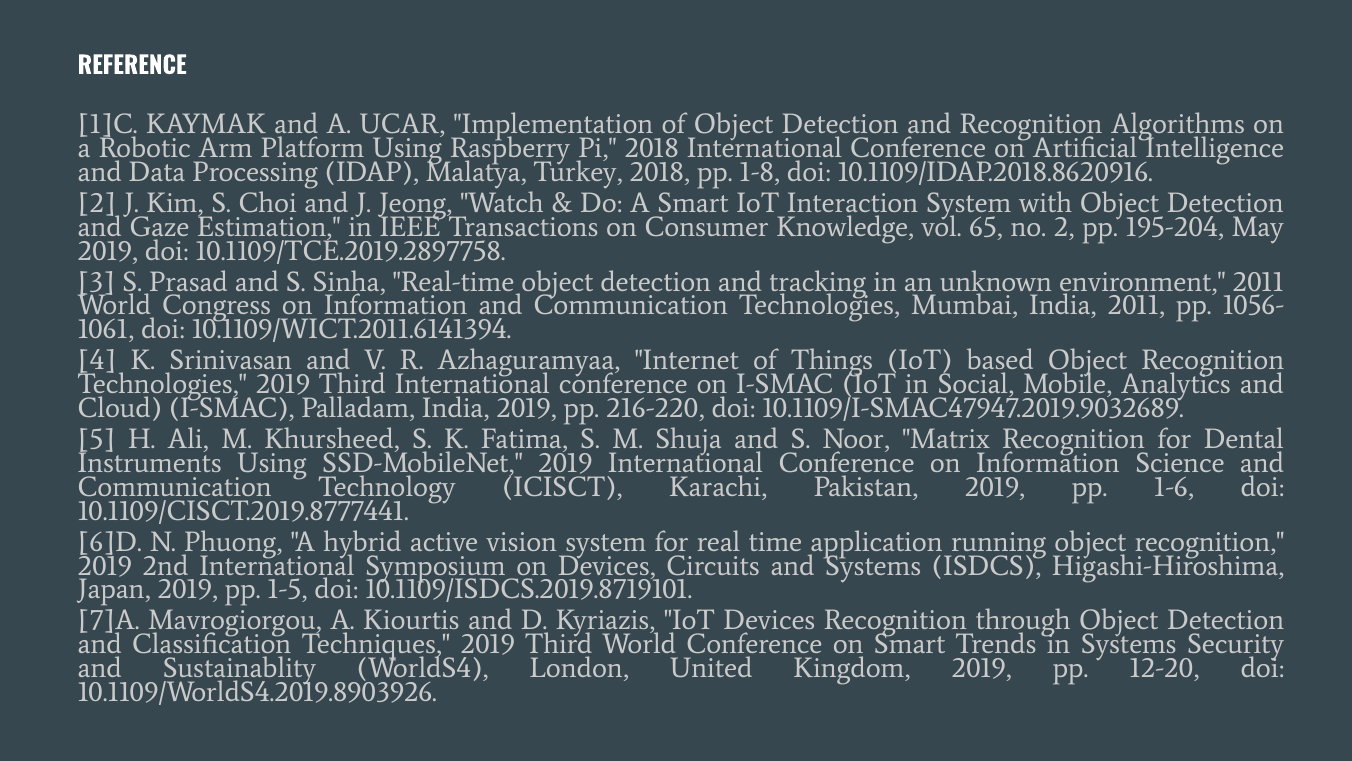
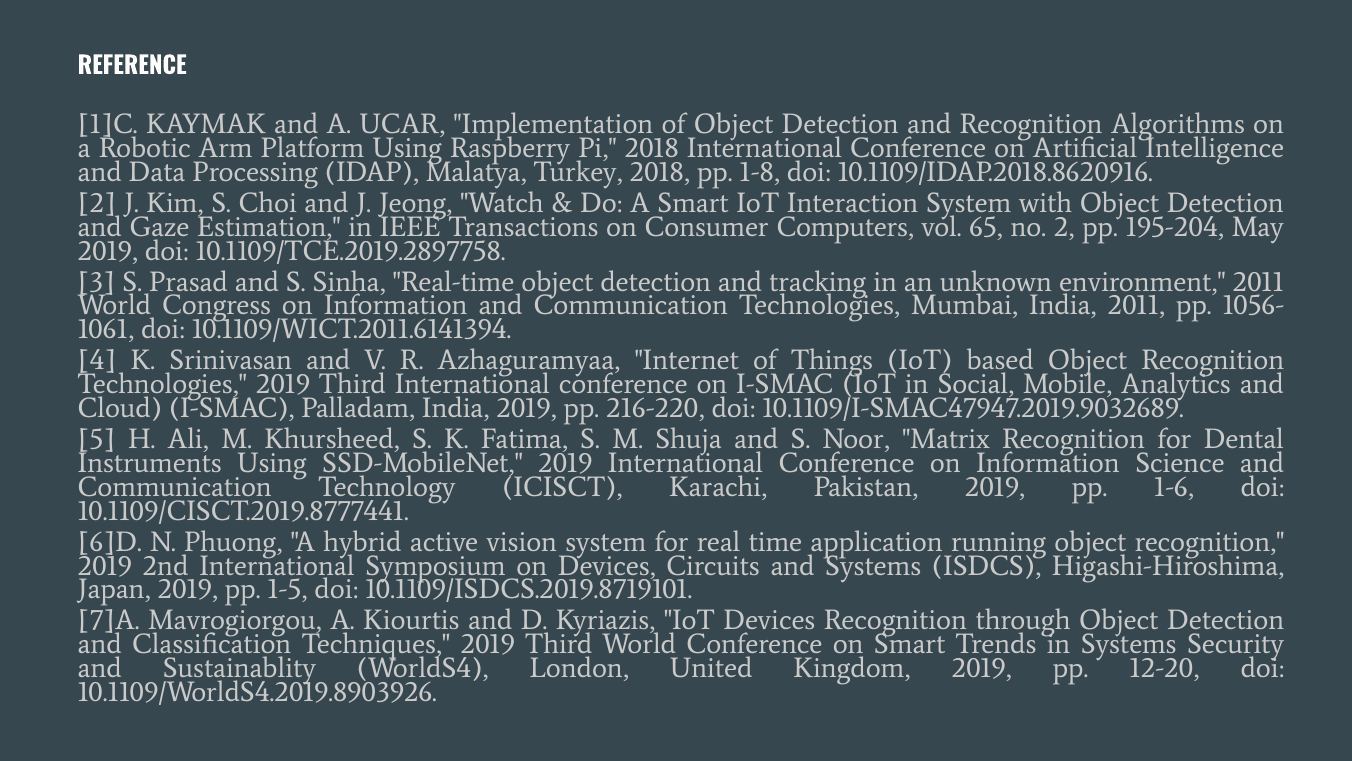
Knowledge: Knowledge -> Computers
